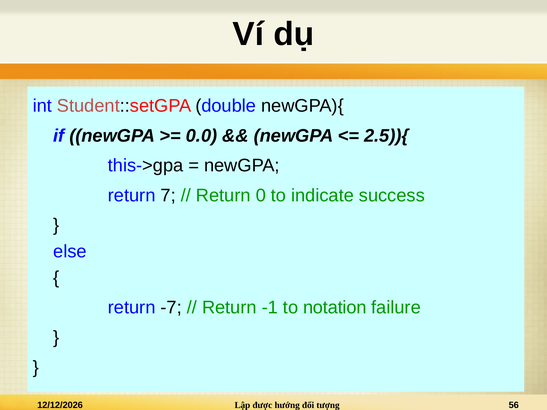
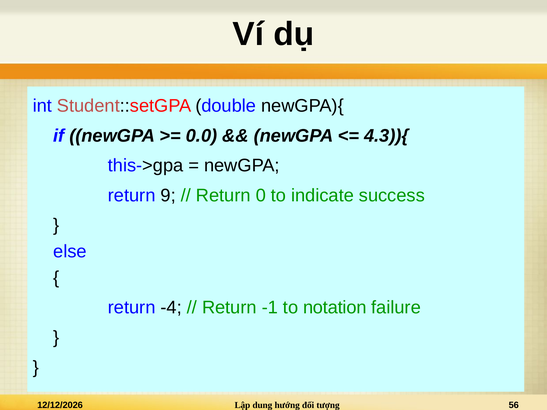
2.5)){: 2.5)){ -> 4.3)){
7: 7 -> 9
-7: -7 -> -4
được: được -> dung
